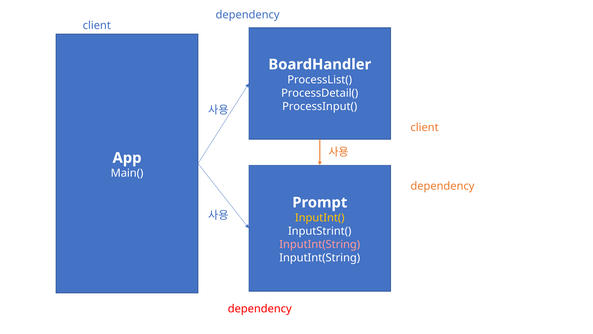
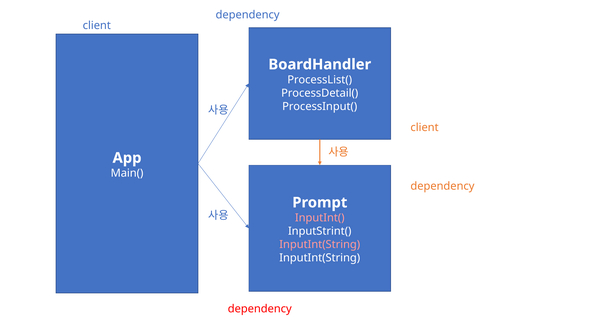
InputInt( colour: yellow -> pink
